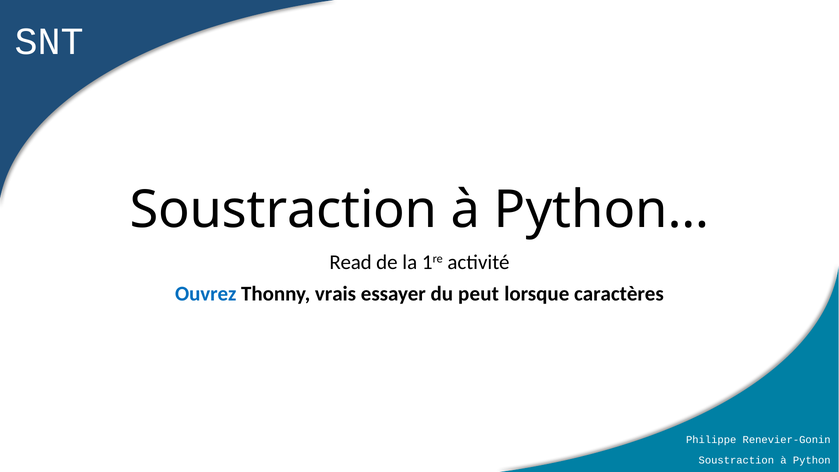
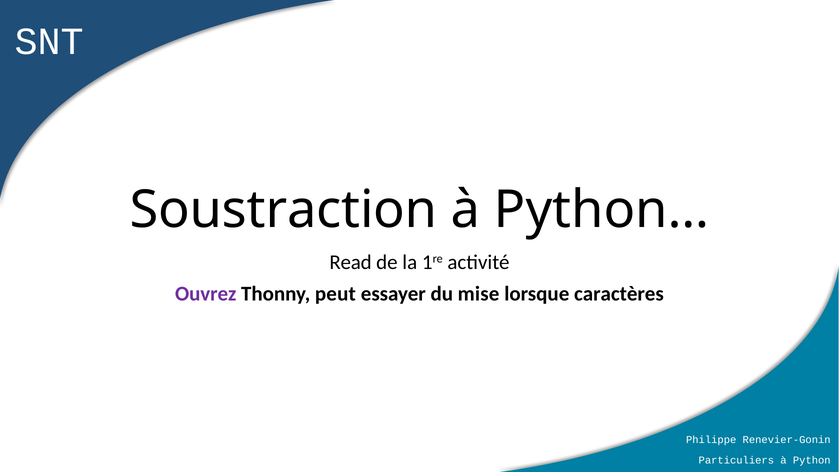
Ouvrez colour: blue -> purple
vrais: vrais -> peut
peut: peut -> mise
Soustraction at (736, 460): Soustraction -> Particuliers
